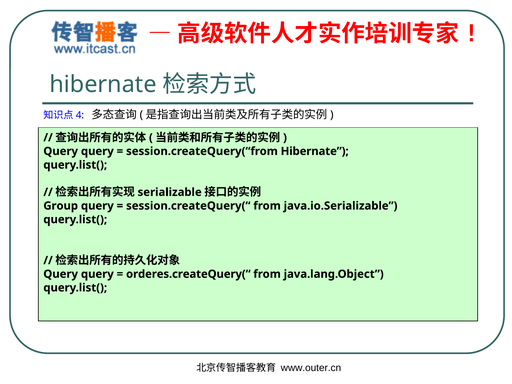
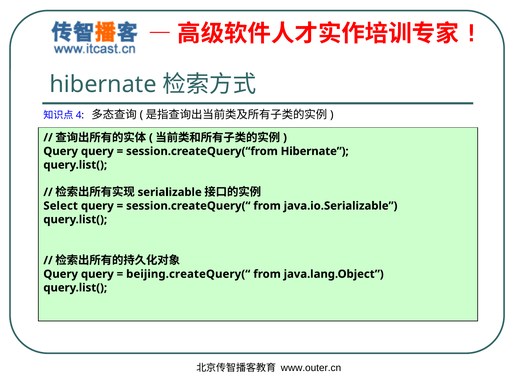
Group: Group -> Select
orderes.createQuery(“: orderes.createQuery(“ -> beijing.createQuery(“
